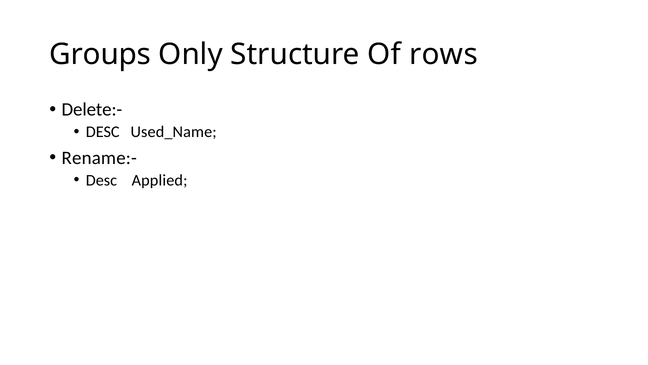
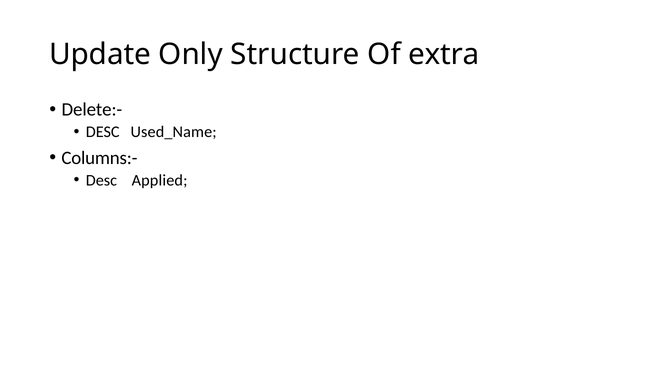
Groups: Groups -> Update
rows: rows -> extra
Rename:-: Rename:- -> Columns:-
